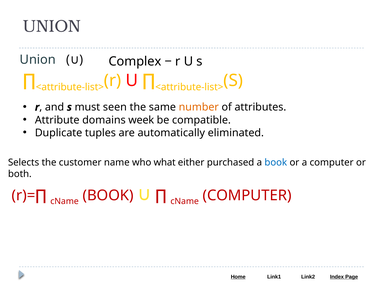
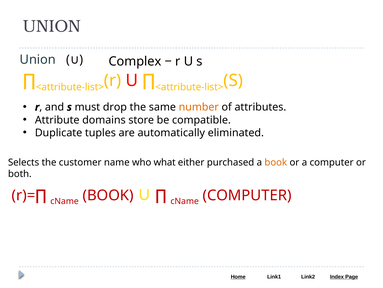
seen: seen -> drop
week: week -> store
book at (276, 162) colour: blue -> orange
